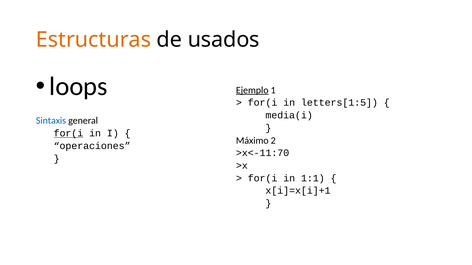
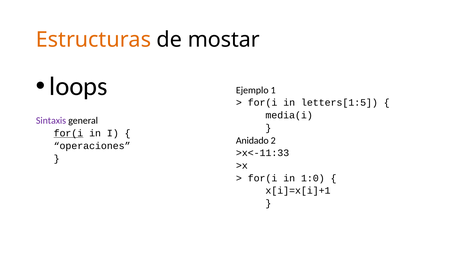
usados: usados -> mostar
Ejemplo underline: present -> none
Sintaxis colour: blue -> purple
Máximo: Máximo -> Anidado
>x<-11:70: >x<-11:70 -> >x<-11:33
1:1: 1:1 -> 1:0
